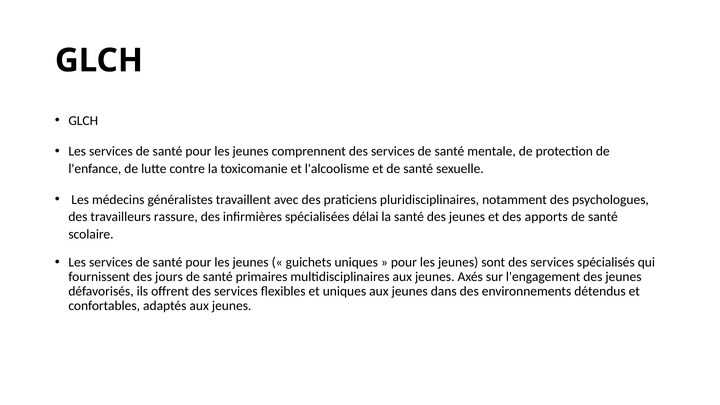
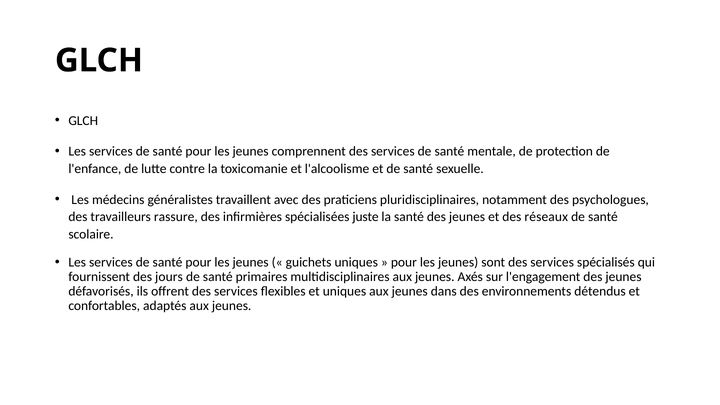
délai: délai -> juste
apports: apports -> réseaux
